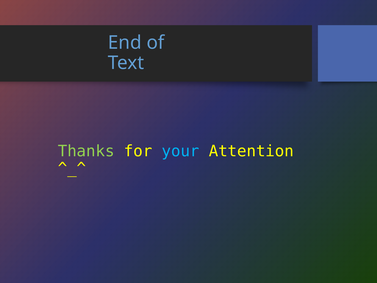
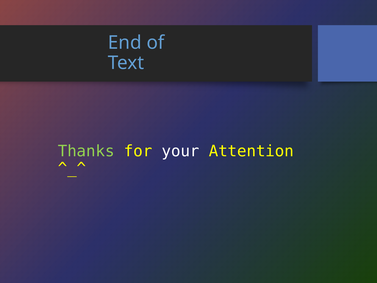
your colour: light blue -> white
